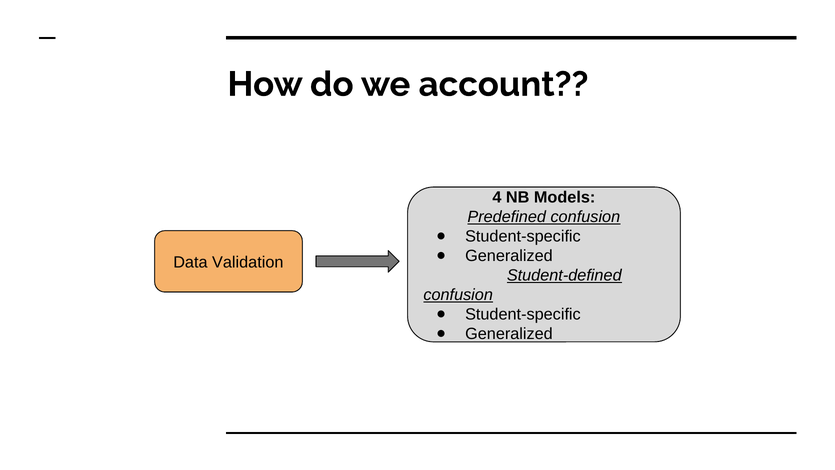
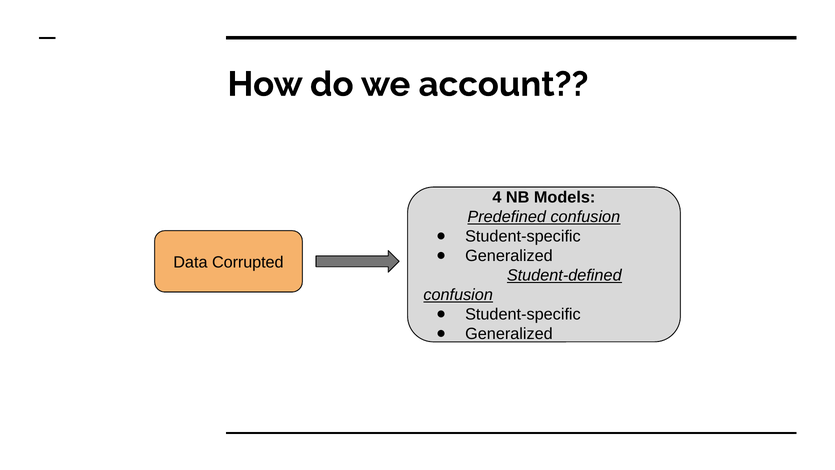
Validation: Validation -> Corrupted
